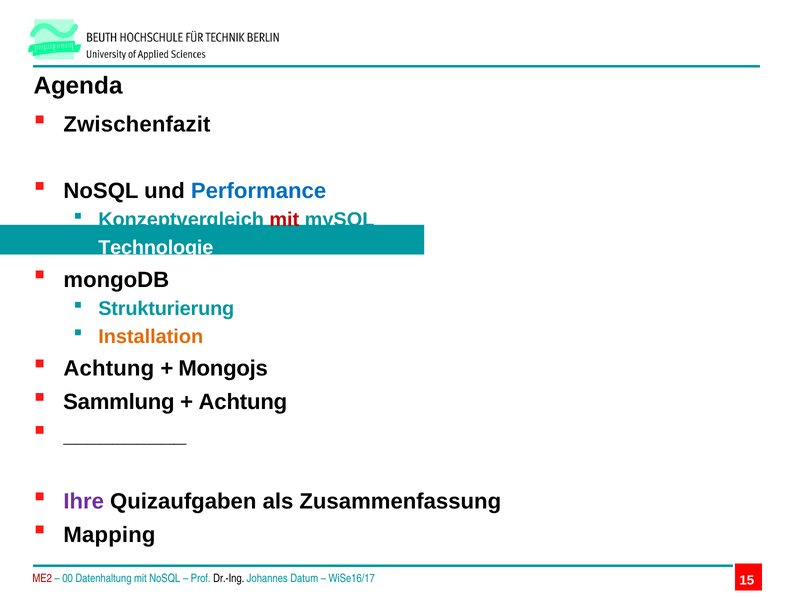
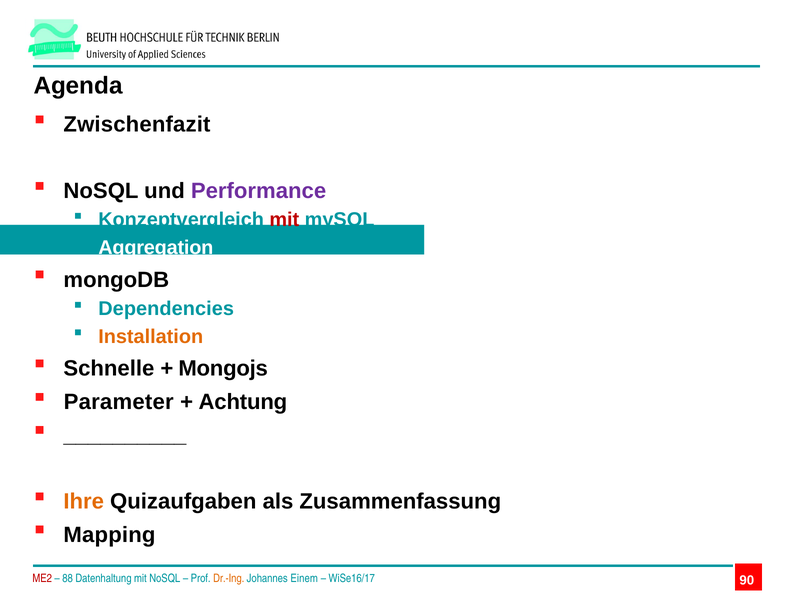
Performance colour: blue -> purple
Technologie: Technologie -> Aggregation
Strukturierung: Strukturierung -> Dependencies
Achtung at (109, 369): Achtung -> Schnelle
Sammlung: Sammlung -> Parameter
Ihre colour: purple -> orange
00: 00 -> 88
Dr.-Ing colour: black -> orange
Datum: Datum -> Einem
15: 15 -> 90
